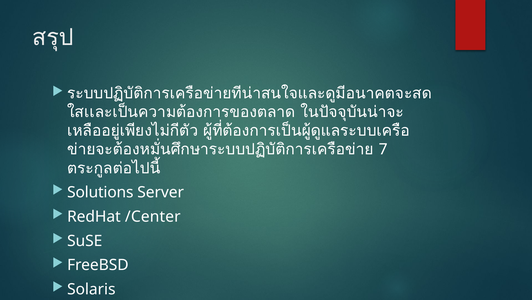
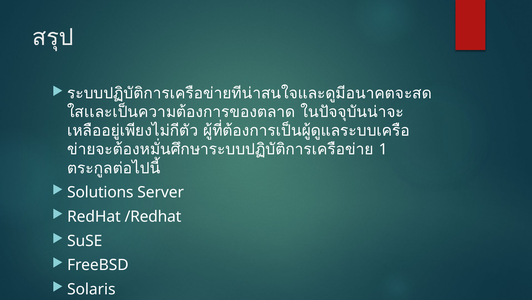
7: 7 -> 1
/Center: /Center -> /Redhat
